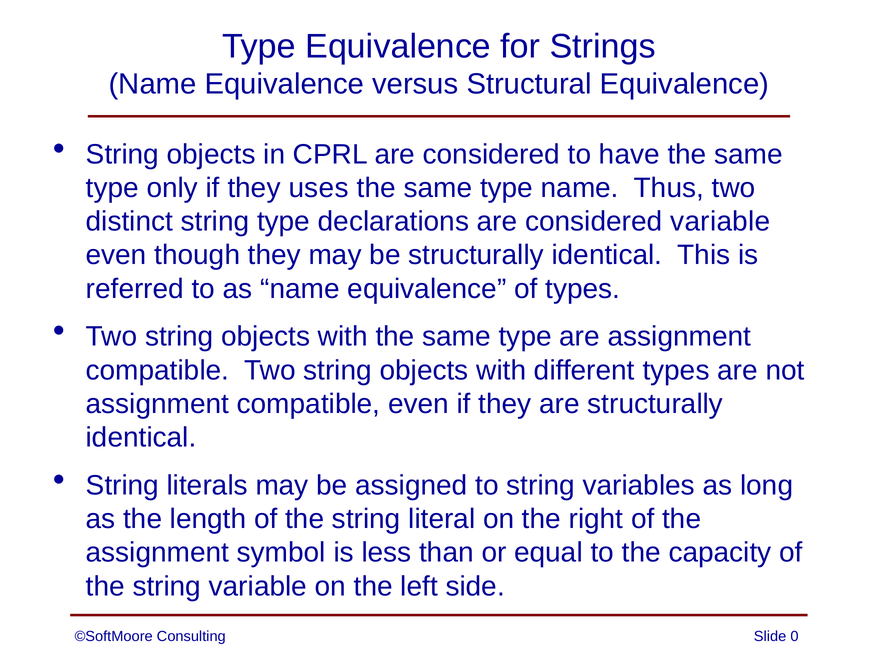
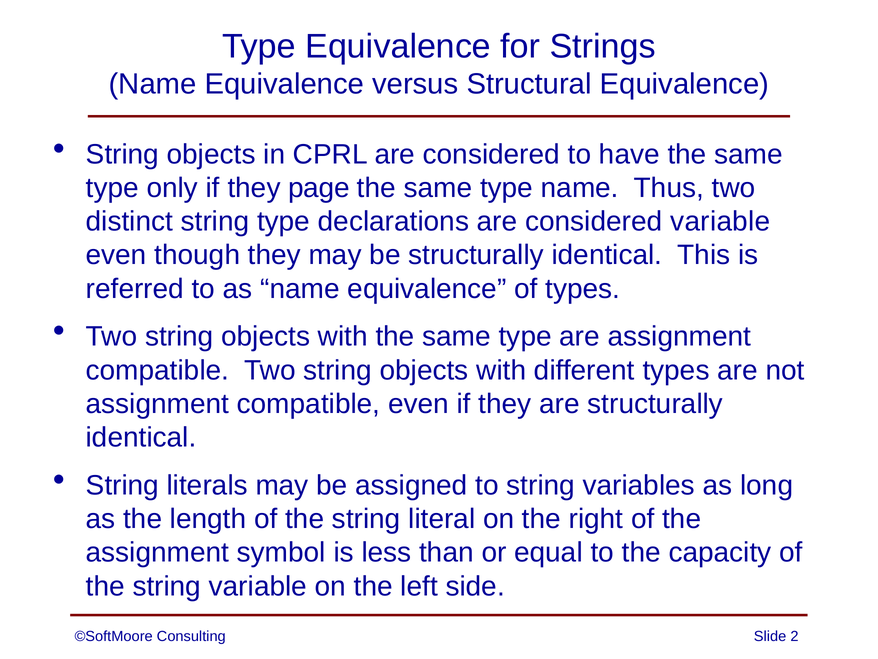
uses: uses -> page
0: 0 -> 2
